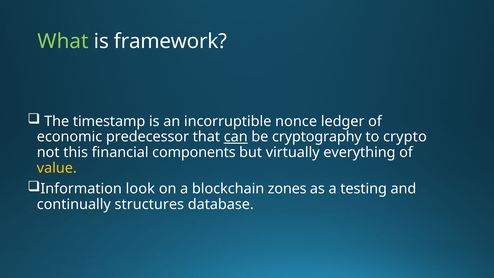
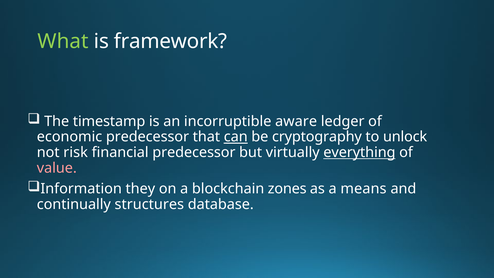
nonce: nonce -> aware
crypto: crypto -> unlock
this: this -> risk
financial components: components -> predecessor
everything underline: none -> present
value colour: yellow -> pink
look: look -> they
testing: testing -> means
